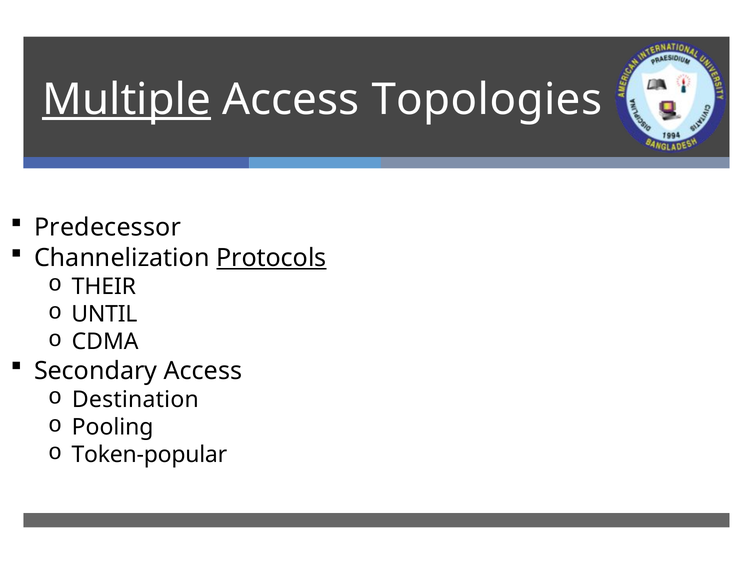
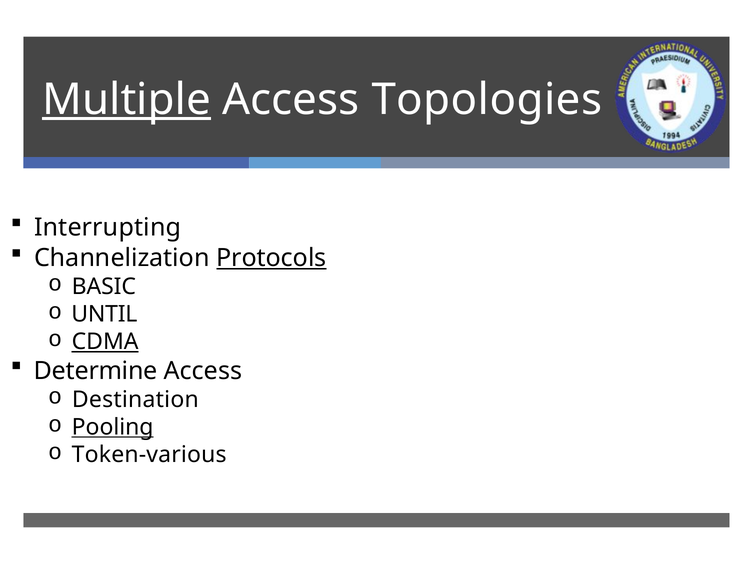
Predecessor: Predecessor -> Interrupting
THEIR: THEIR -> BASIC
CDMA underline: none -> present
Secondary: Secondary -> Determine
Pooling underline: none -> present
Token-popular: Token-popular -> Token-various
